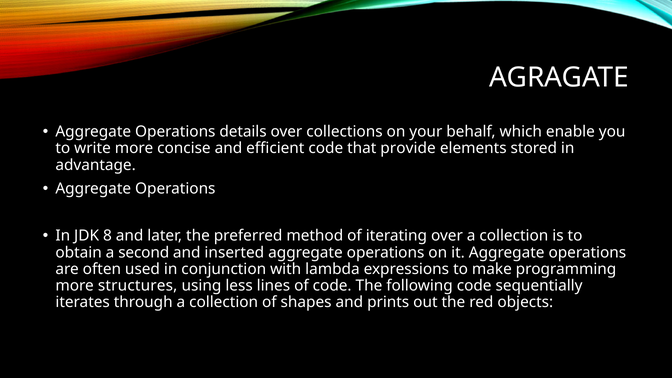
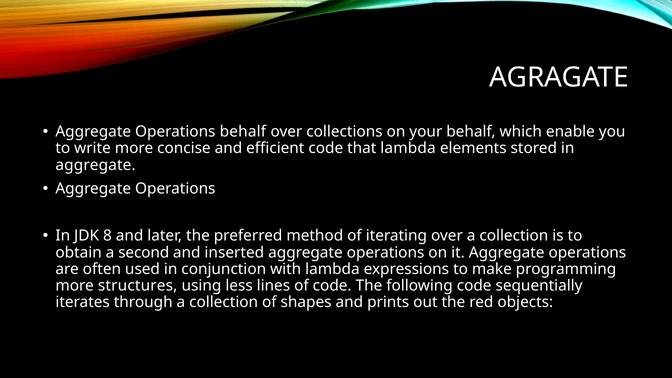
Operations details: details -> behalf
that provide: provide -> lambda
advantage at (96, 165): advantage -> aggregate
